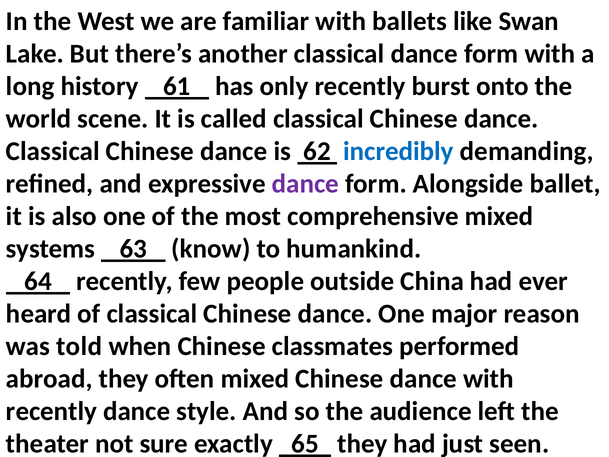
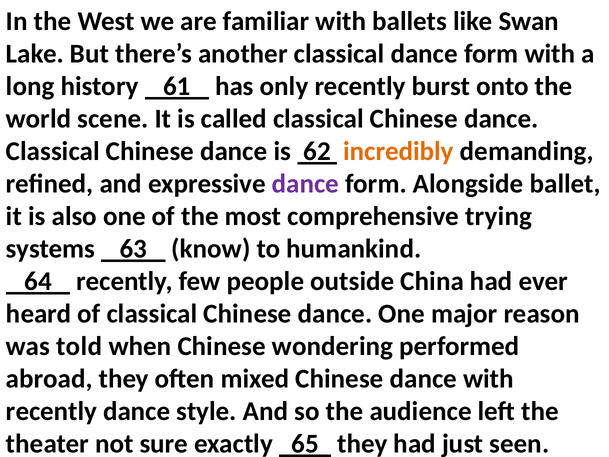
incredibly colour: blue -> orange
comprehensive mixed: mixed -> trying
classmates: classmates -> wondering
